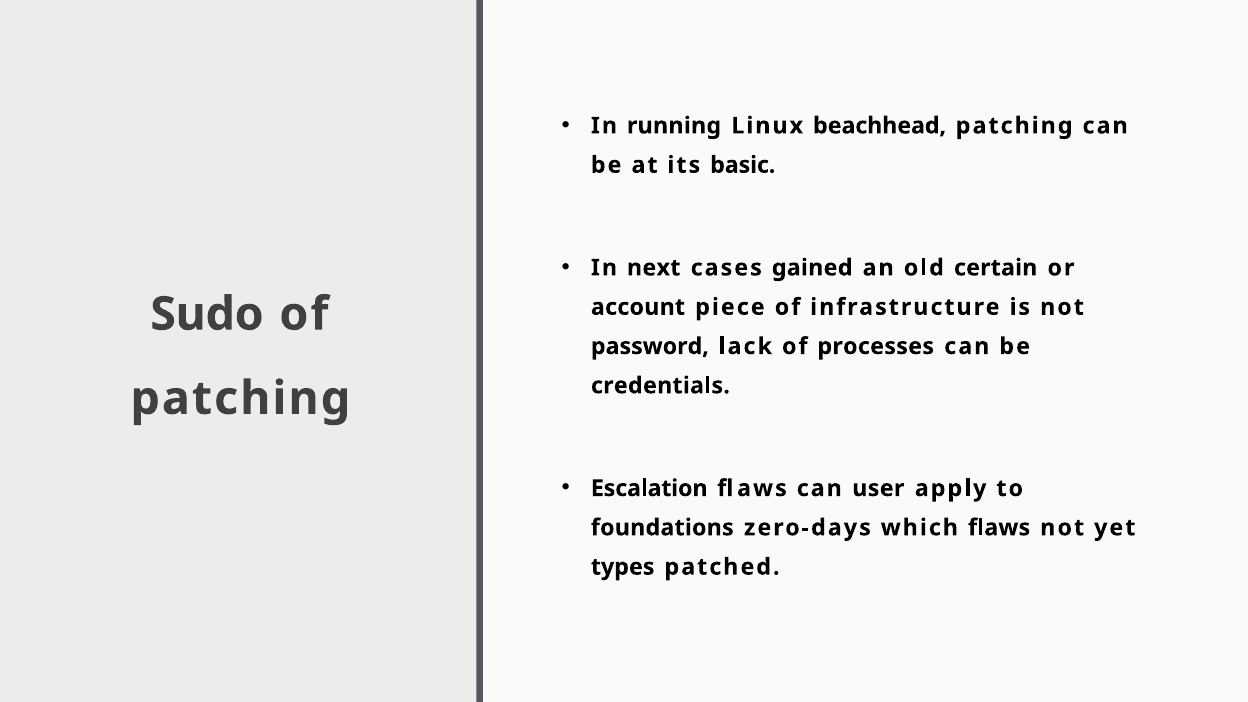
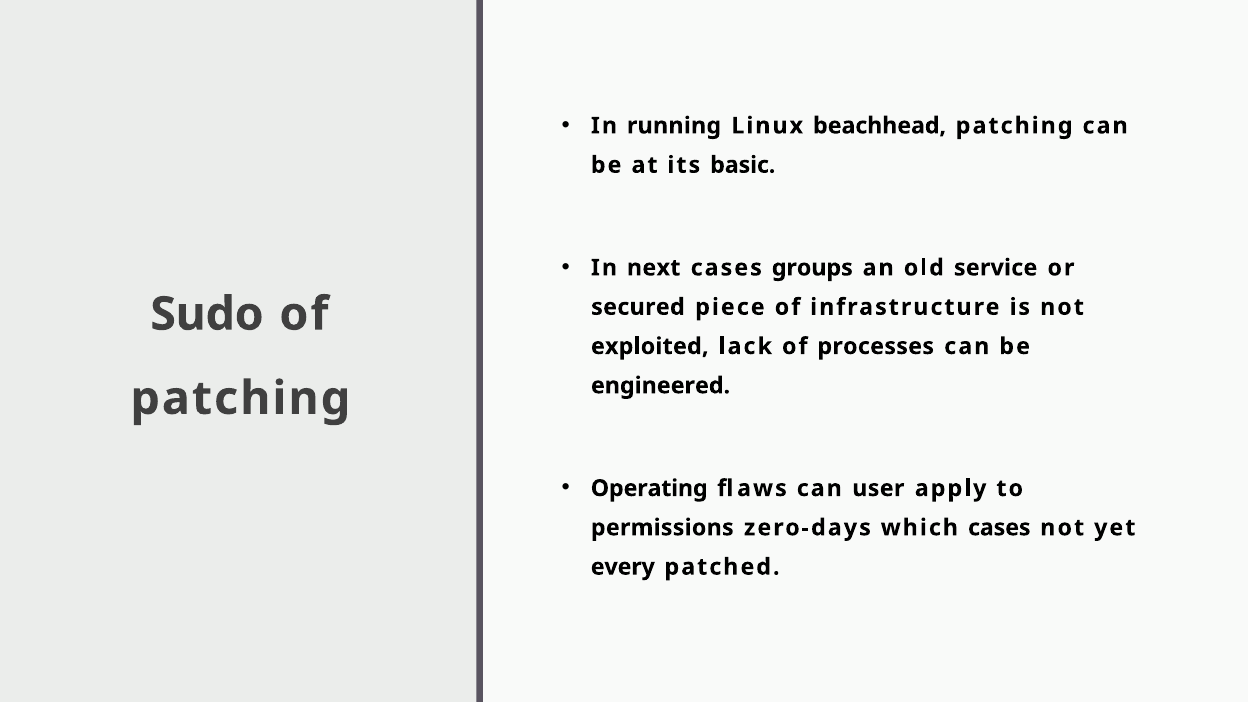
gained: gained -> groups
certain: certain -> service
account: account -> secured
password: password -> exploited
credentials: credentials -> engineered
Escalation: Escalation -> Operating
foundations: foundations -> permissions
which flaws: flaws -> cases
types: types -> every
